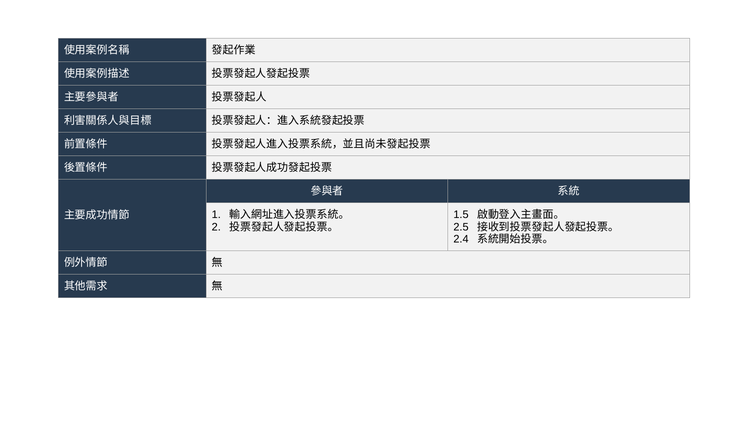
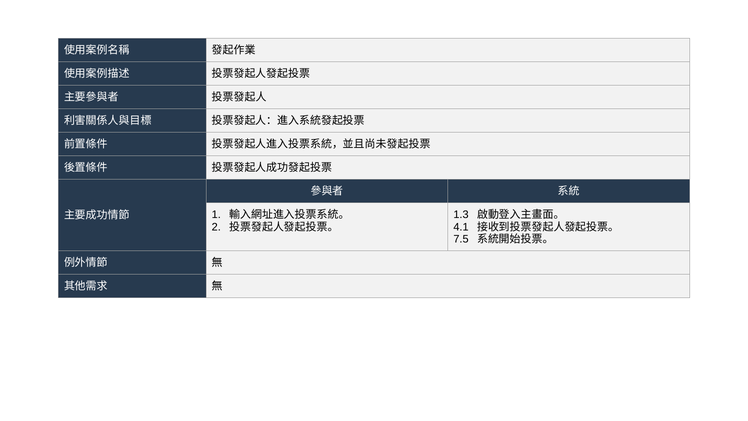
1.5: 1.5 -> 1.3
2.5: 2.5 -> 4.1
2.4: 2.4 -> 7.5
